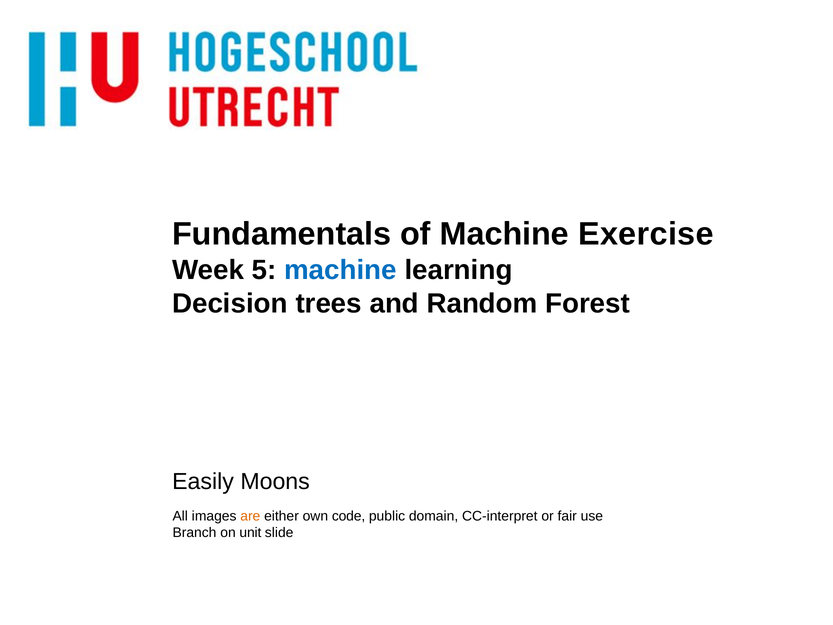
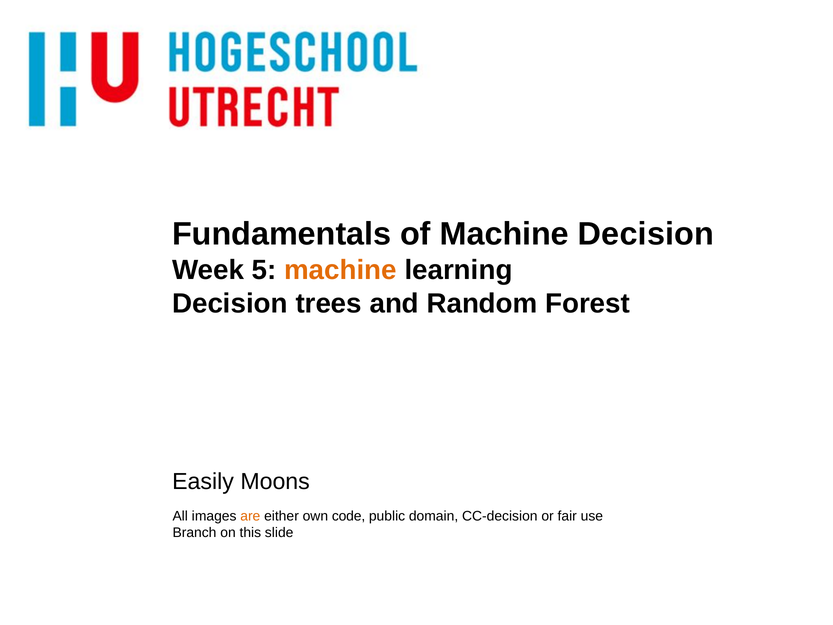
Machine Exercise: Exercise -> Decision
machine at (341, 270) colour: blue -> orange
CC-interpret: CC-interpret -> CC-decision
unit: unit -> this
